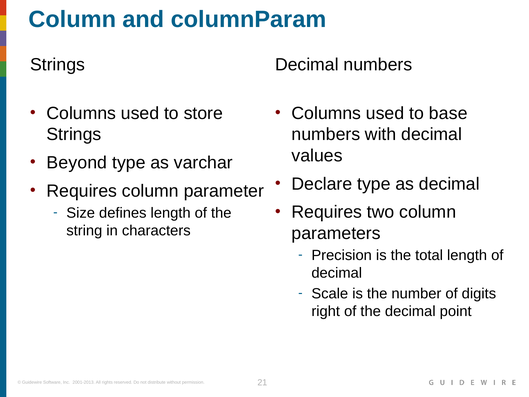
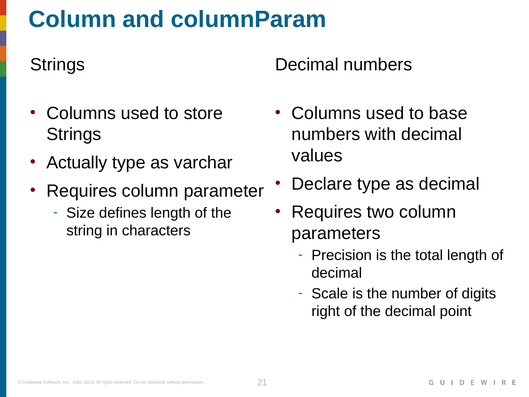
Beyond: Beyond -> Actually
